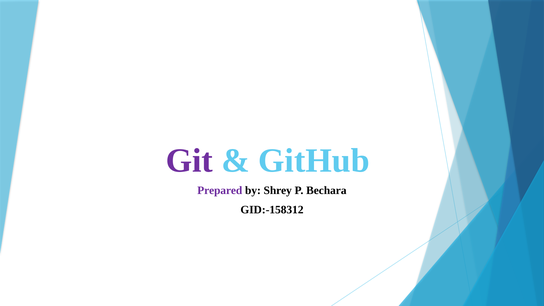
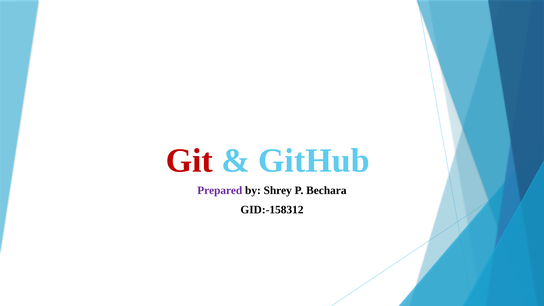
Git colour: purple -> red
